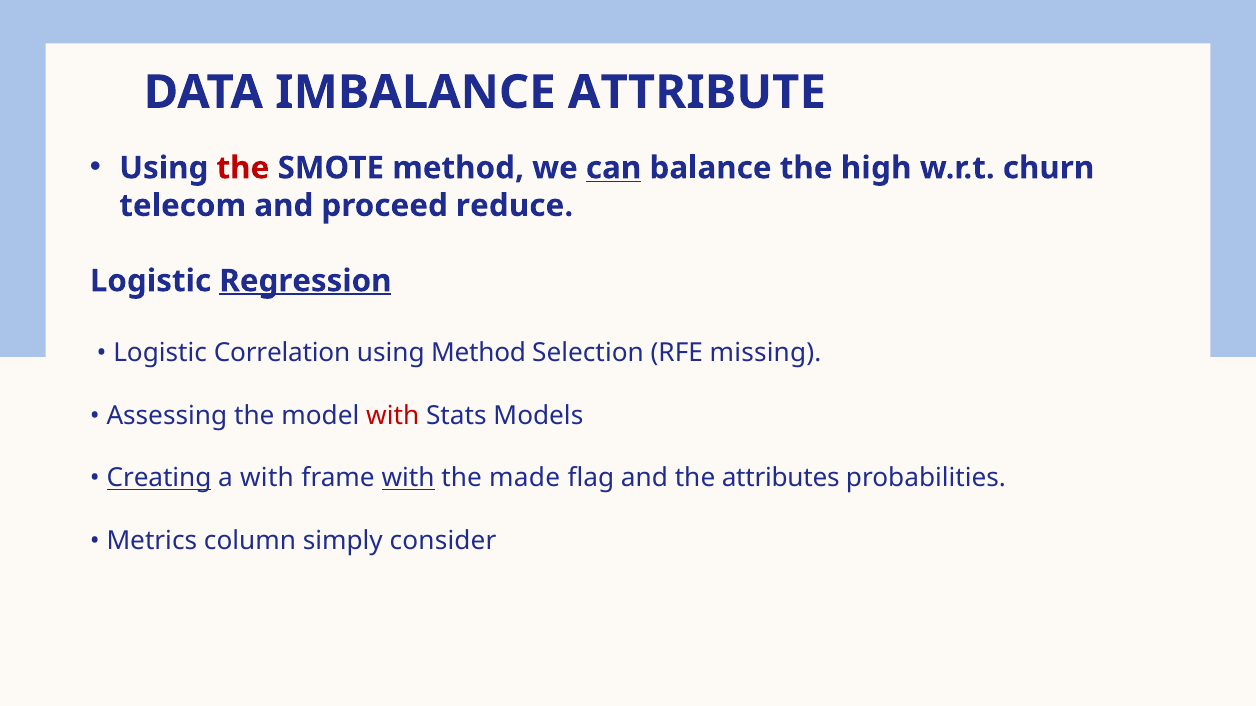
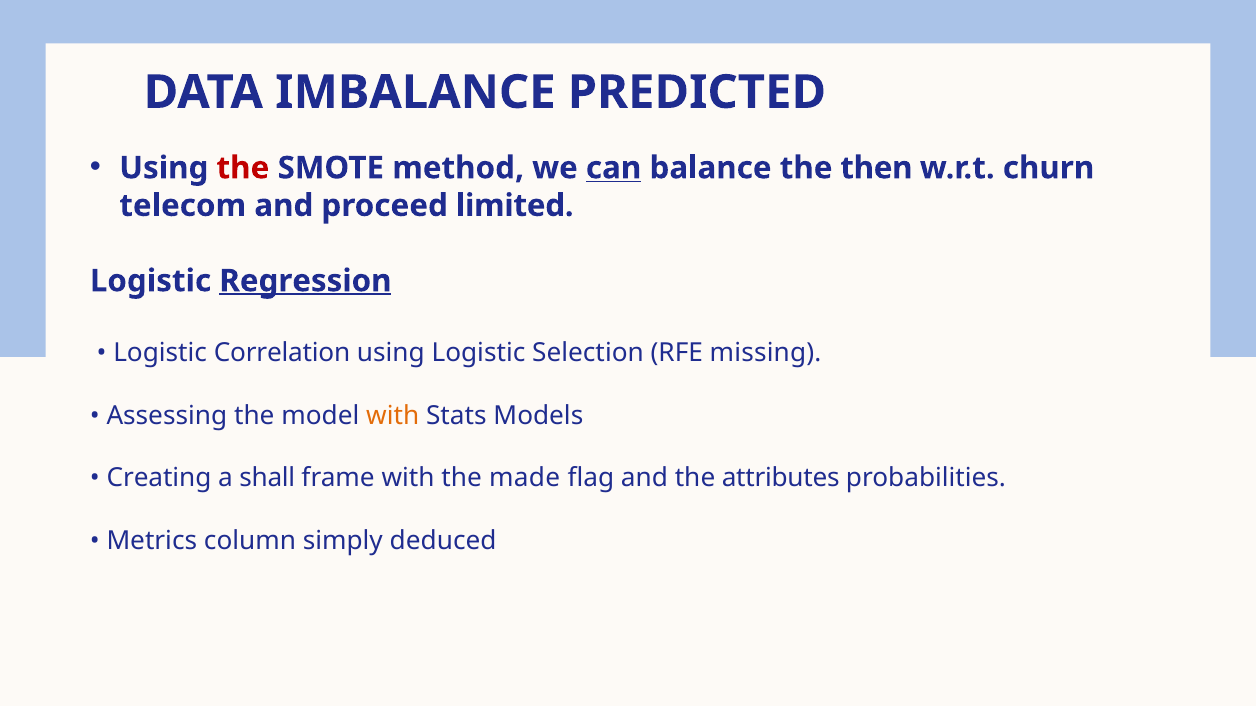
ATTRIBUTE: ATTRIBUTE -> PREDICTED
high: high -> then
reduce: reduce -> limited
using Method: Method -> Logistic
with at (393, 416) colour: red -> orange
Creating underline: present -> none
a with: with -> shall
with at (408, 479) underline: present -> none
consider: consider -> deduced
